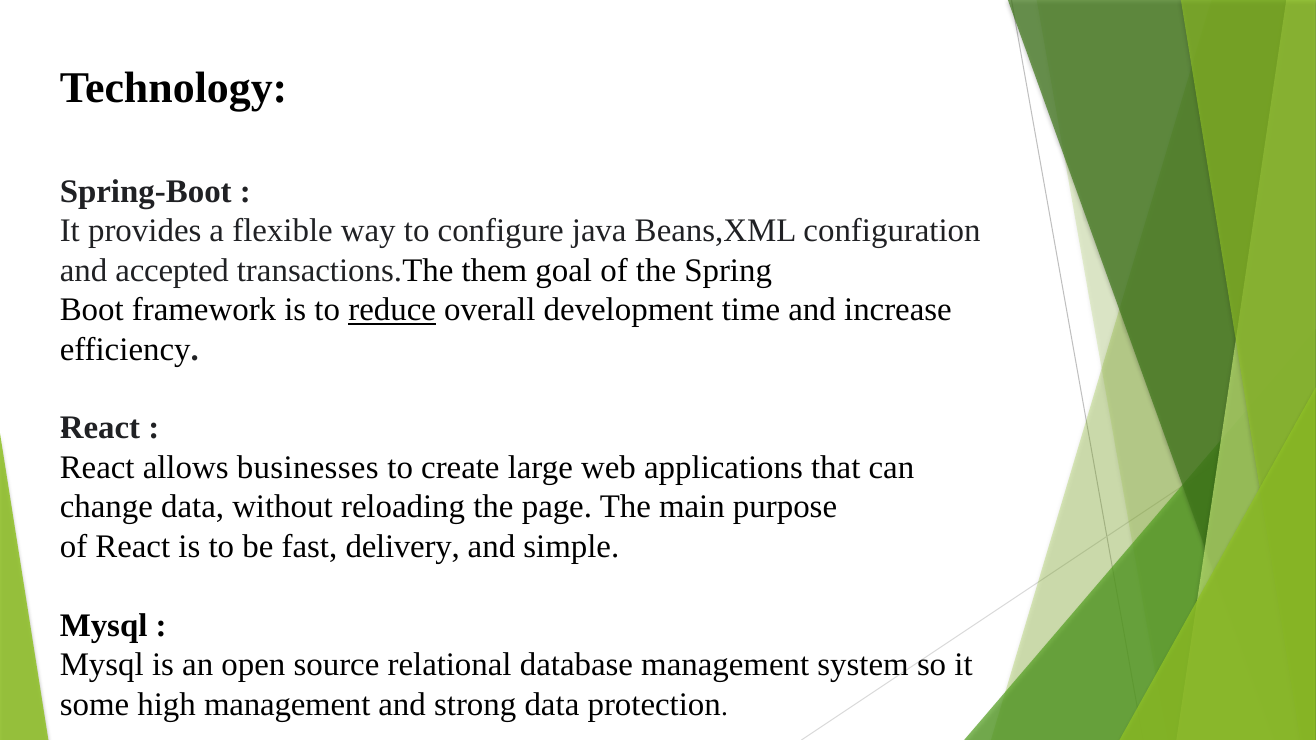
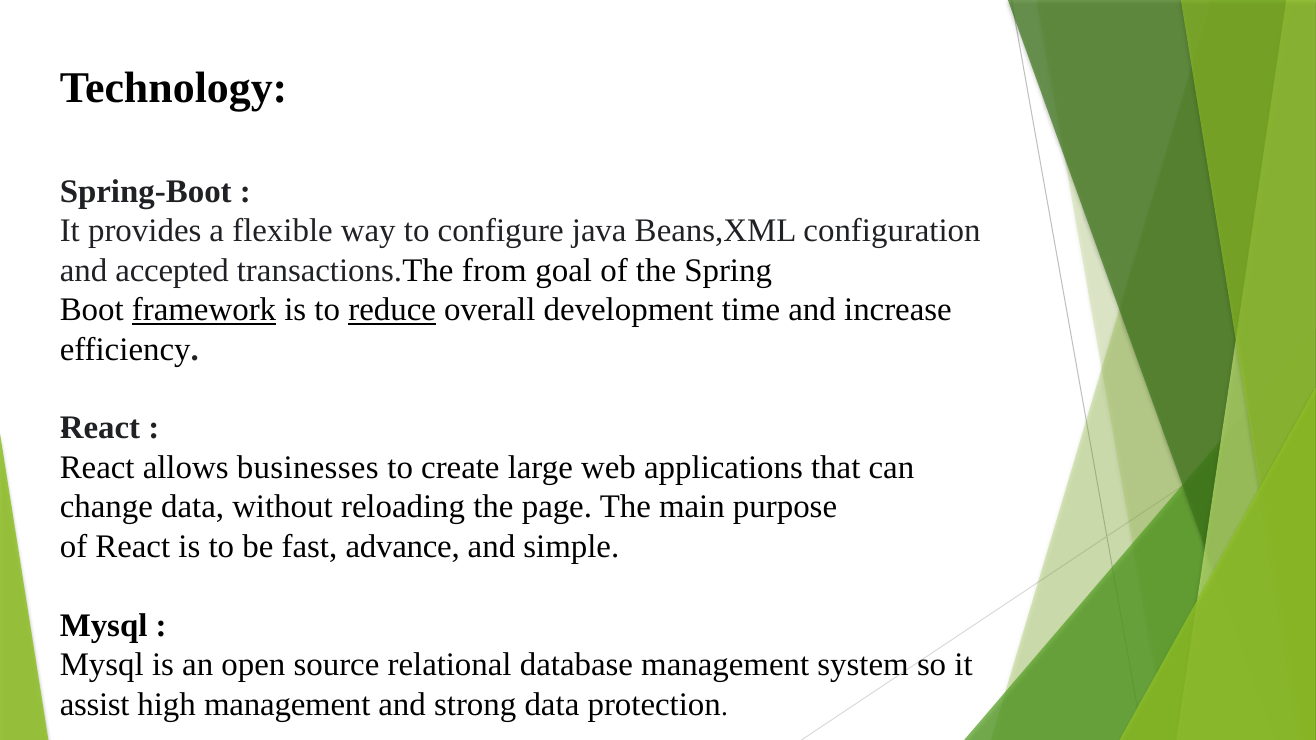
them: them -> from
framework underline: none -> present
delivery: delivery -> advance
some: some -> assist
